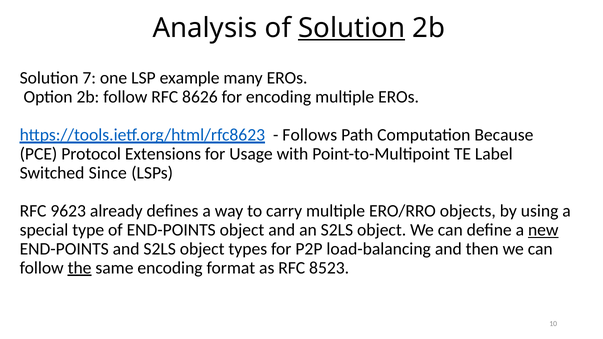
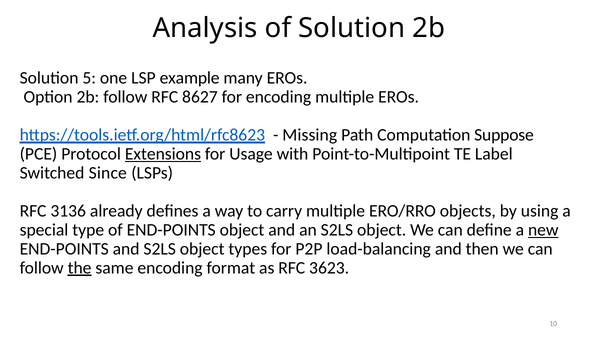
Solution at (352, 28) underline: present -> none
7: 7 -> 5
8626: 8626 -> 8627
Follows: Follows -> Missing
Because: Because -> Suppose
Extensions underline: none -> present
9623: 9623 -> 3136
8523: 8523 -> 3623
